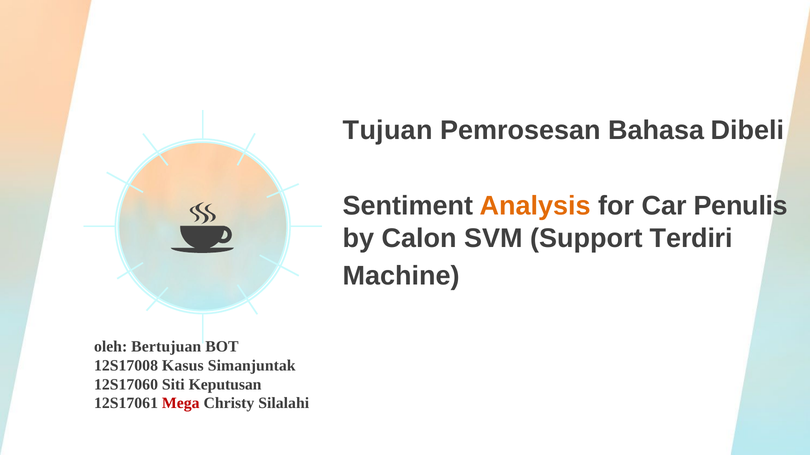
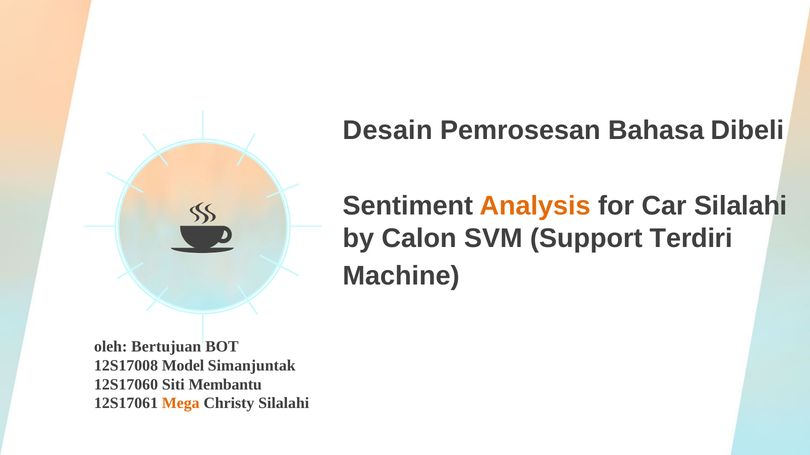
Tujuan: Tujuan -> Desain
Car Penulis: Penulis -> Silalahi
Kasus: Kasus -> Model
Keputusan: Keputusan -> Membantu
Mega colour: red -> orange
